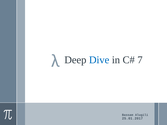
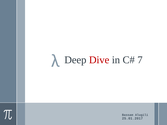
Dive colour: blue -> red
